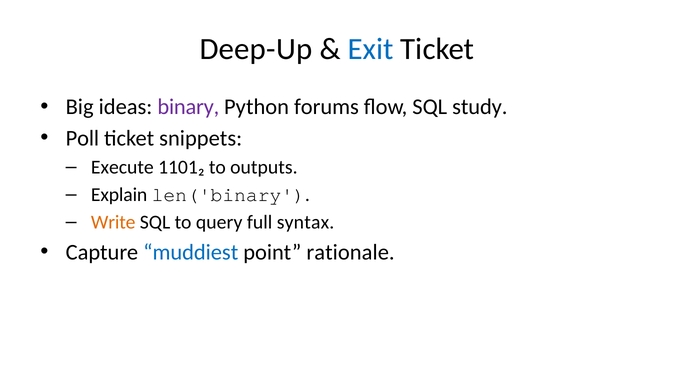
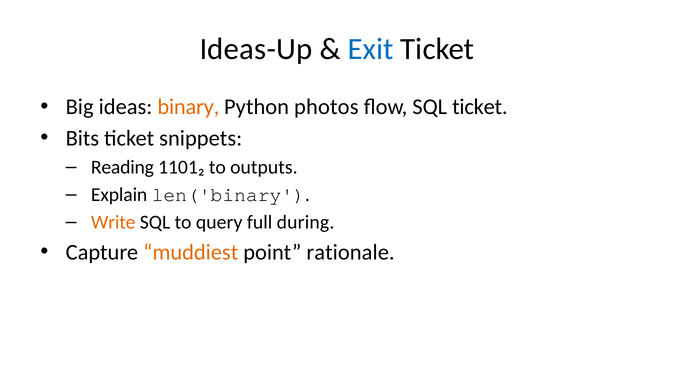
Deep-Up: Deep-Up -> Ideas-Up
binary colour: purple -> orange
forums: forums -> photos
SQL study: study -> ticket
Poll: Poll -> Bits
Execute: Execute -> Reading
syntax: syntax -> during
muddiest colour: blue -> orange
